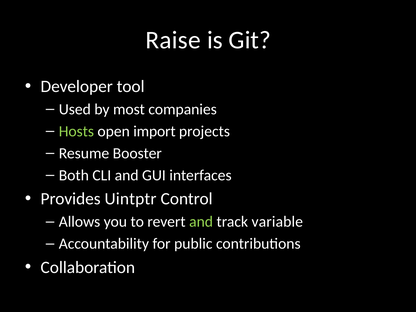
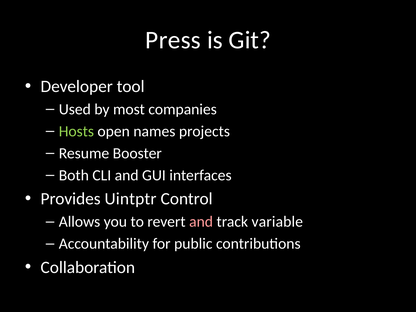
Raise: Raise -> Press
import: import -> names
and at (201, 222) colour: light green -> pink
